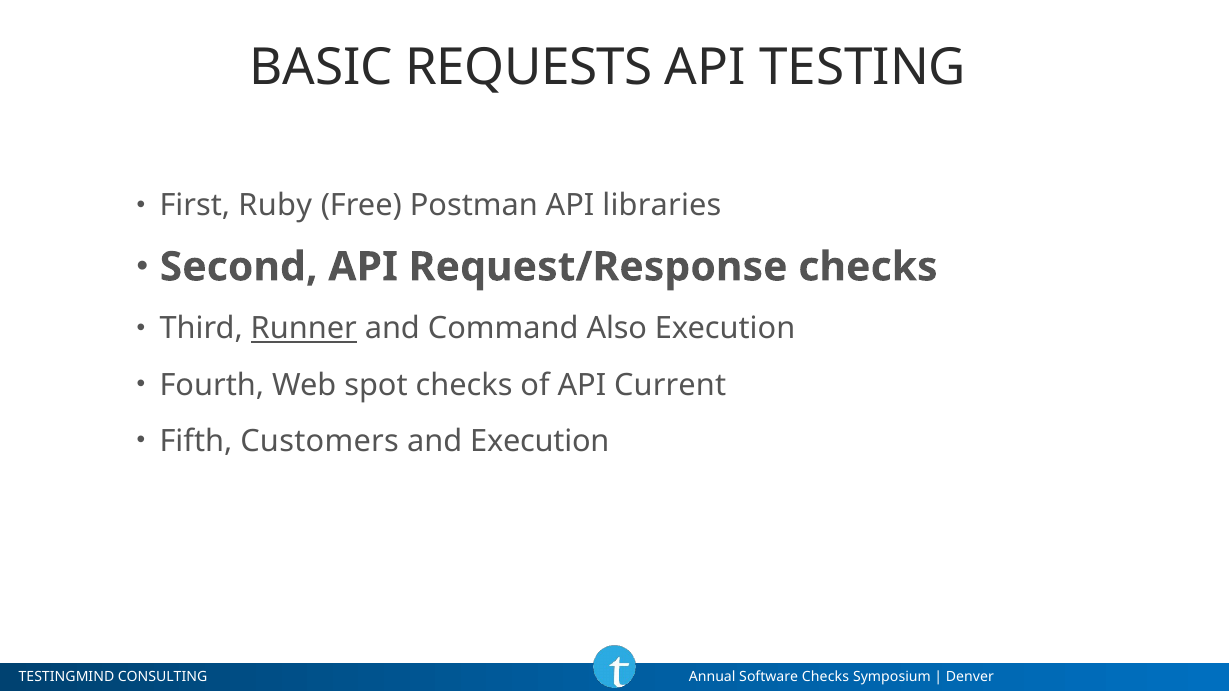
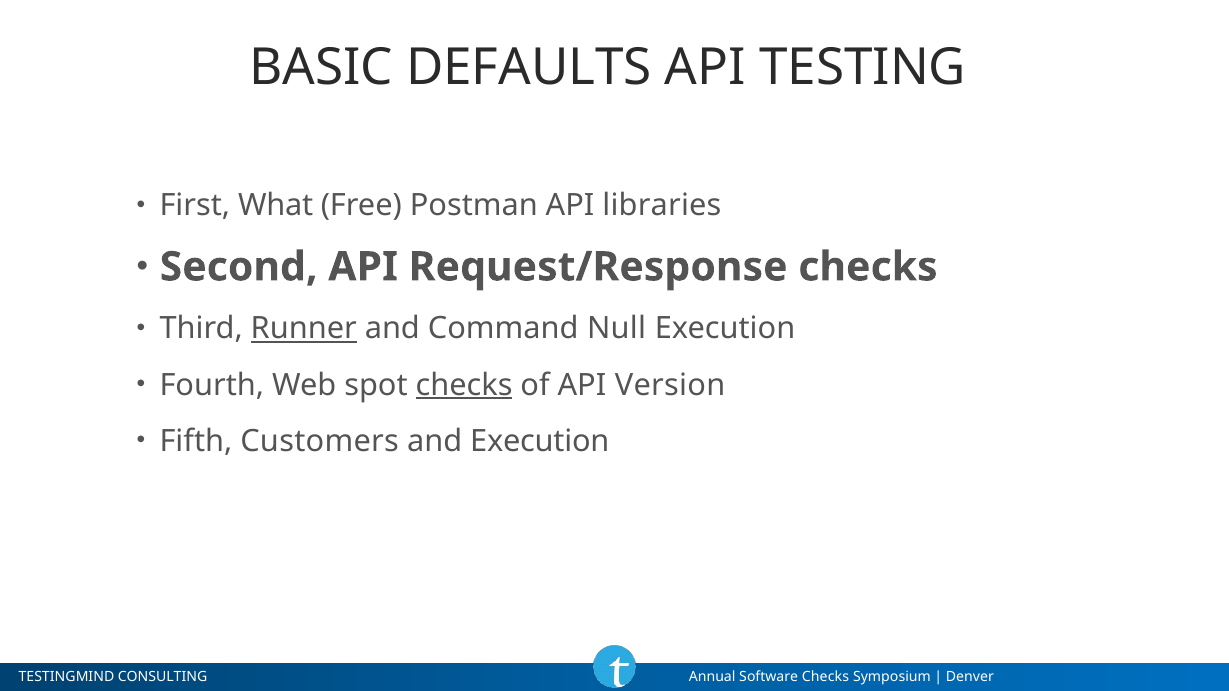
REQUESTS: REQUESTS -> DEFAULTS
Ruby: Ruby -> What
Also: Also -> Null
checks at (464, 385) underline: none -> present
Current: Current -> Version
